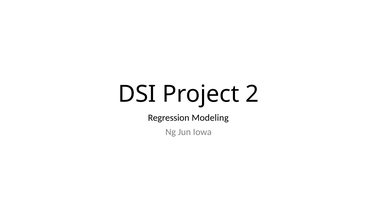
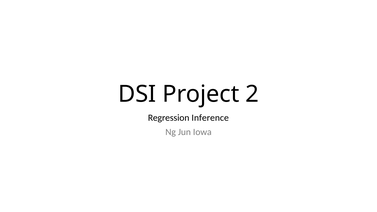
Modeling: Modeling -> Inference
